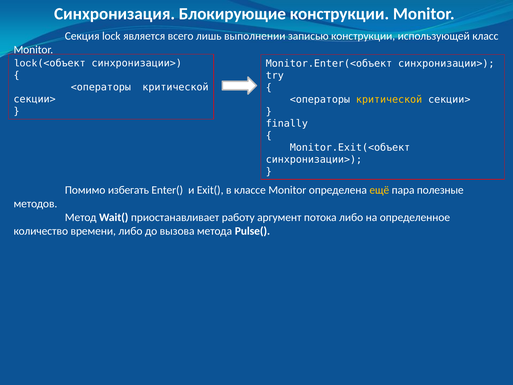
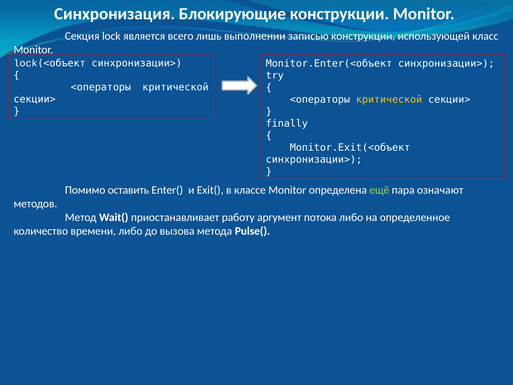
избегать: избегать -> оставить
ещё colour: yellow -> light green
полезные: полезные -> означают
